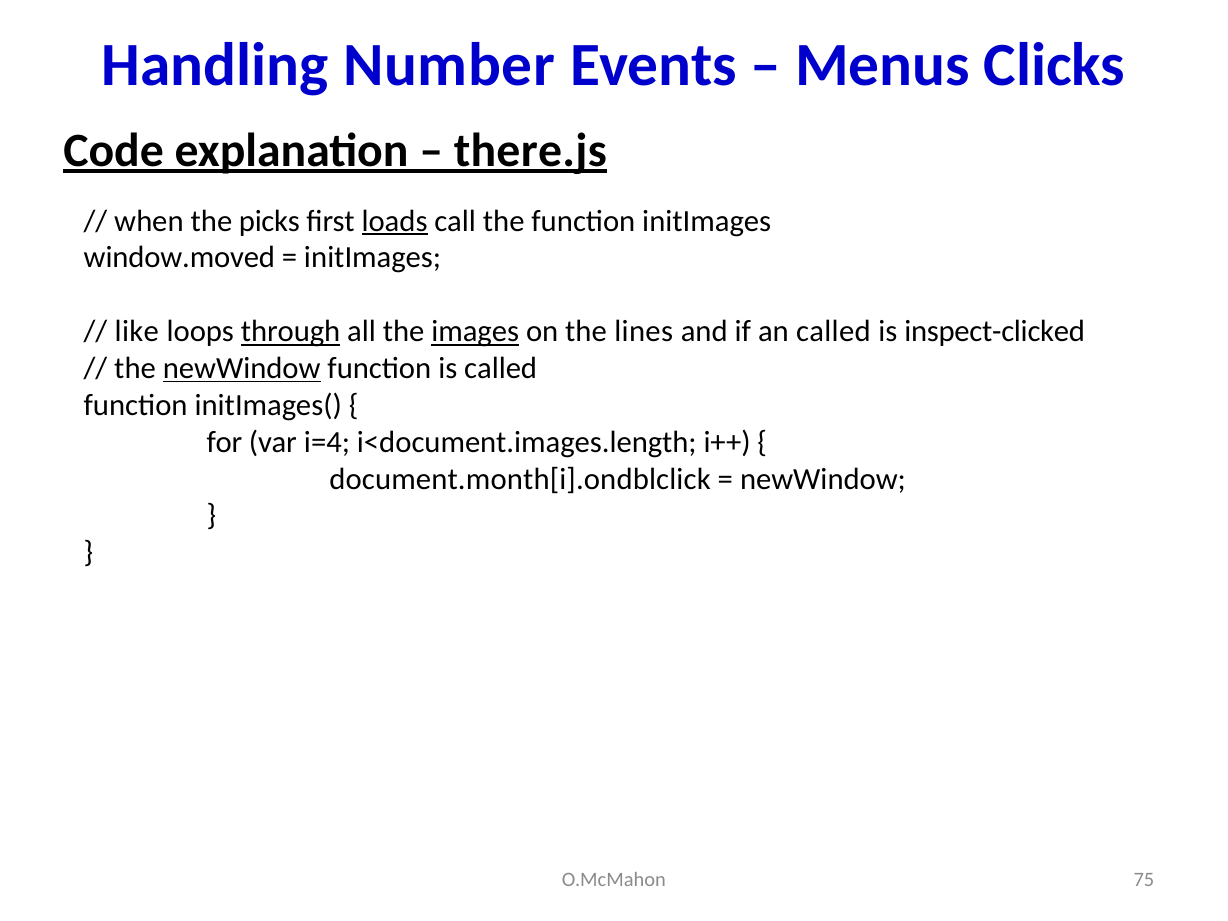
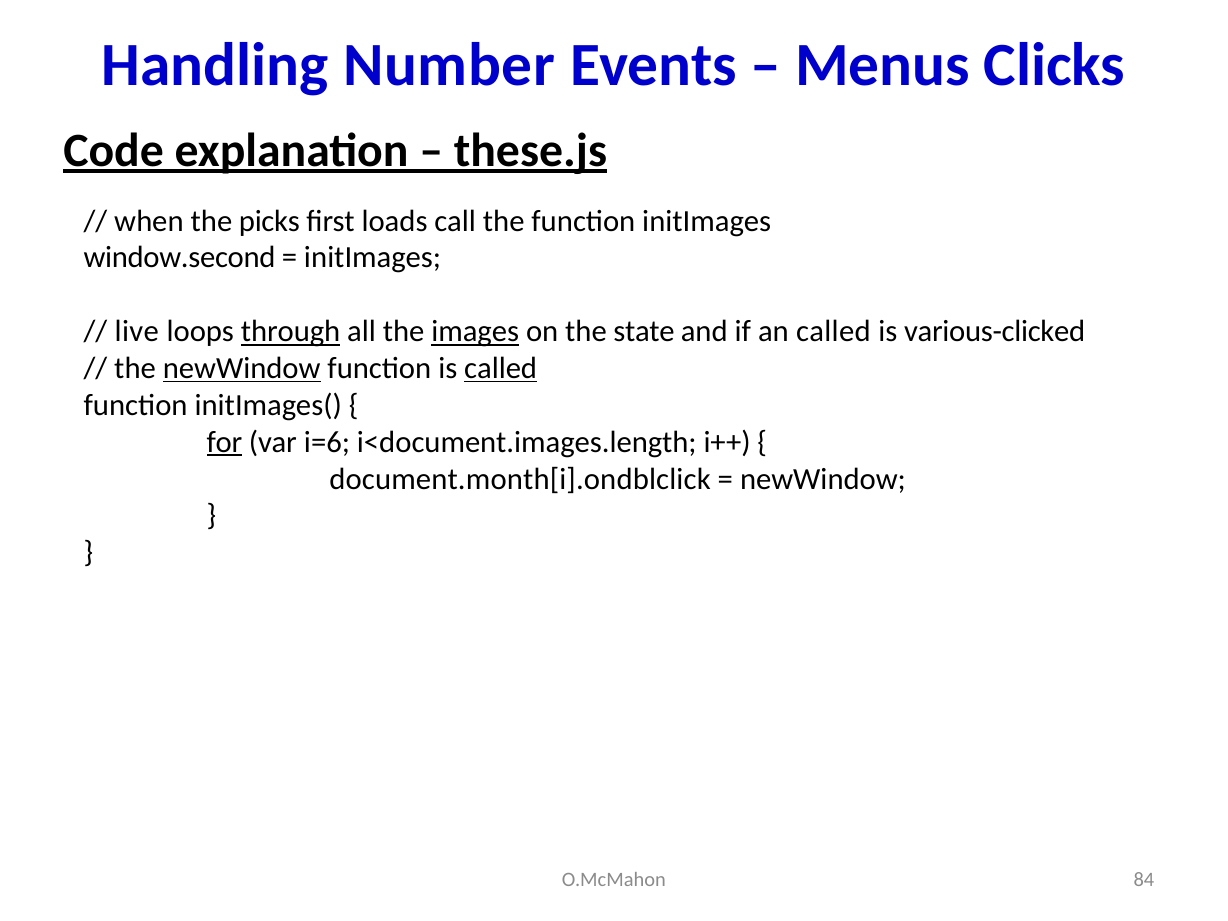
there.js: there.js -> these.js
loads underline: present -> none
window.moved: window.moved -> window.second
like: like -> live
lines: lines -> state
inspect-clicked: inspect-clicked -> various-clicked
called at (501, 368) underline: none -> present
for underline: none -> present
i=4: i=4 -> i=6
75: 75 -> 84
